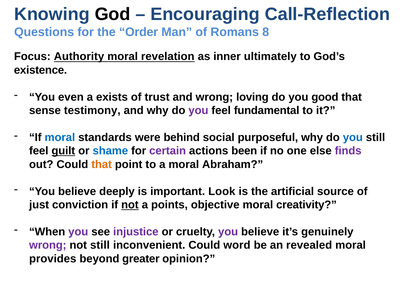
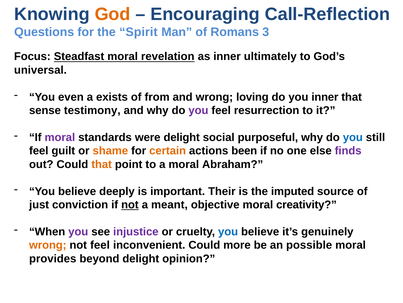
God colour: black -> orange
Order: Order -> Spirit
8: 8 -> 3
Authority: Authority -> Steadfast
existence: existence -> universal
trust: trust -> from
you good: good -> inner
fundamental: fundamental -> resurrection
moral at (60, 137) colour: blue -> purple
were behind: behind -> delight
guilt underline: present -> none
shame colour: blue -> orange
certain colour: purple -> orange
Look: Look -> Their
artificial: artificial -> imputed
points: points -> meant
you at (228, 231) colour: purple -> blue
wrong at (48, 245) colour: purple -> orange
not still: still -> feel
word: word -> more
revealed: revealed -> possible
beyond greater: greater -> delight
